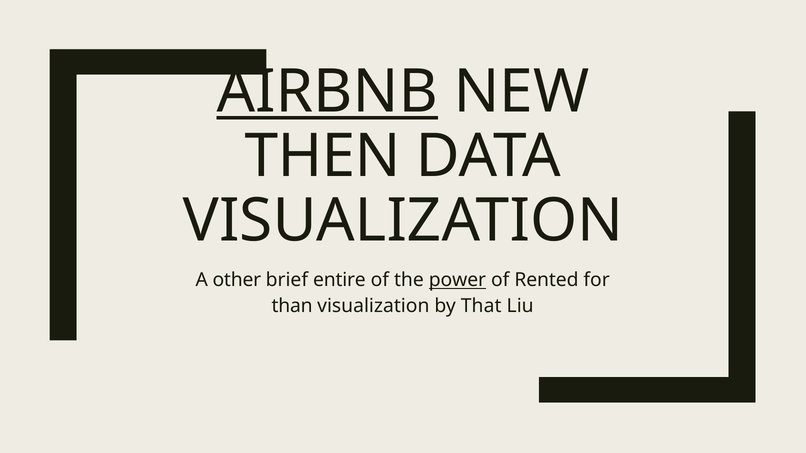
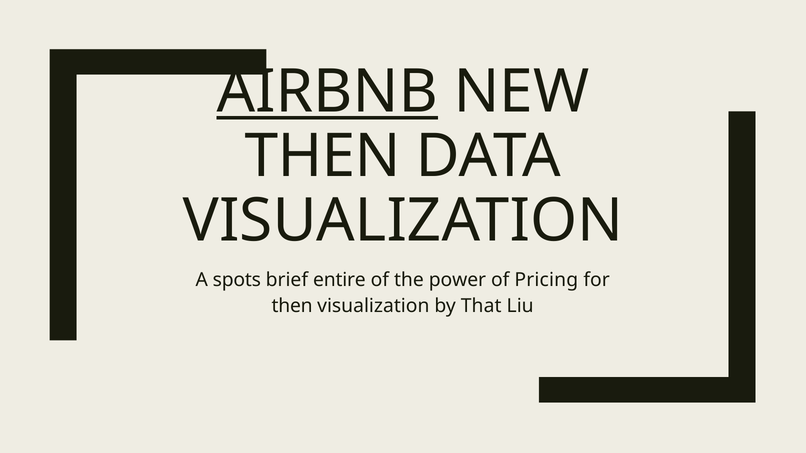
other: other -> spots
power underline: present -> none
Rented: Rented -> Pricing
than at (292, 306): than -> then
